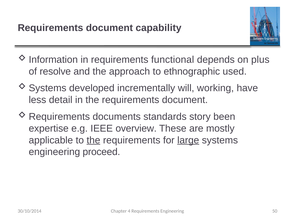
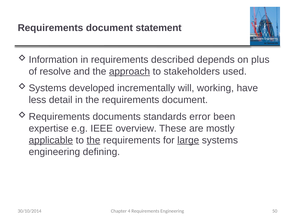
capability: capability -> statement
functional: functional -> described
approach underline: none -> present
ethnographic: ethnographic -> stakeholders
story: story -> error
applicable underline: none -> present
proceed: proceed -> defining
